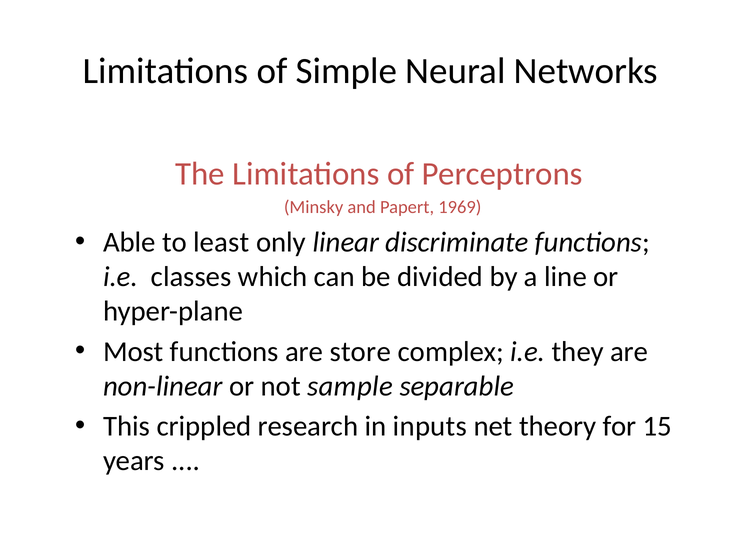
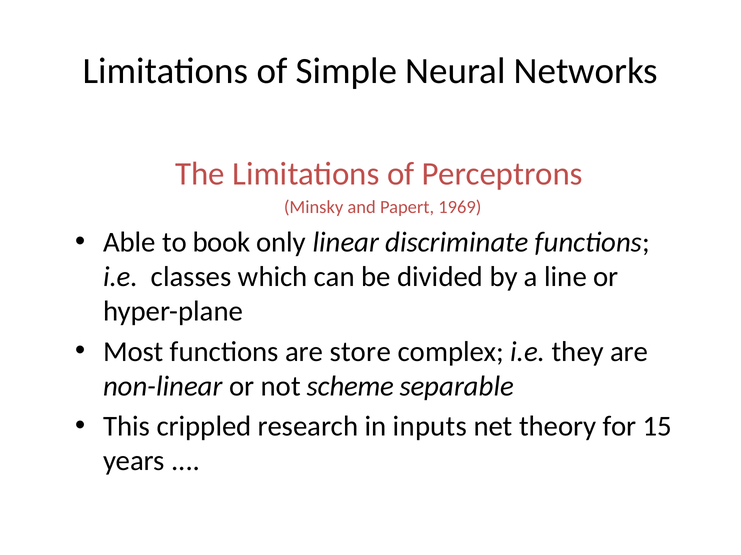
least: least -> book
sample: sample -> scheme
